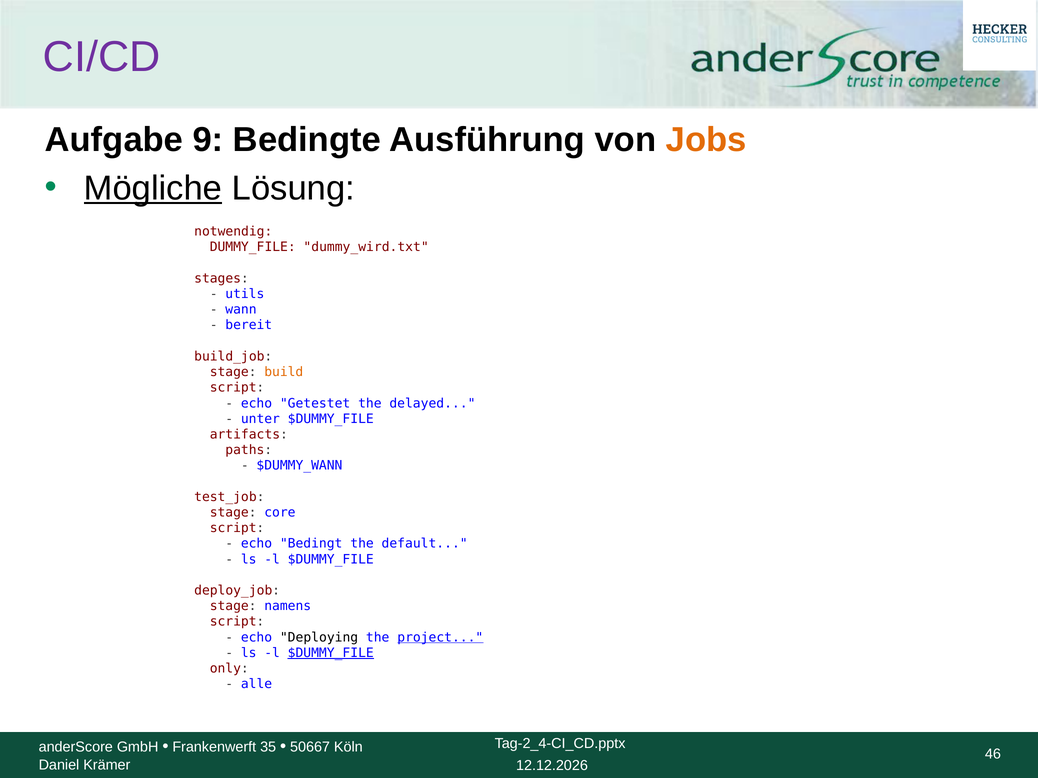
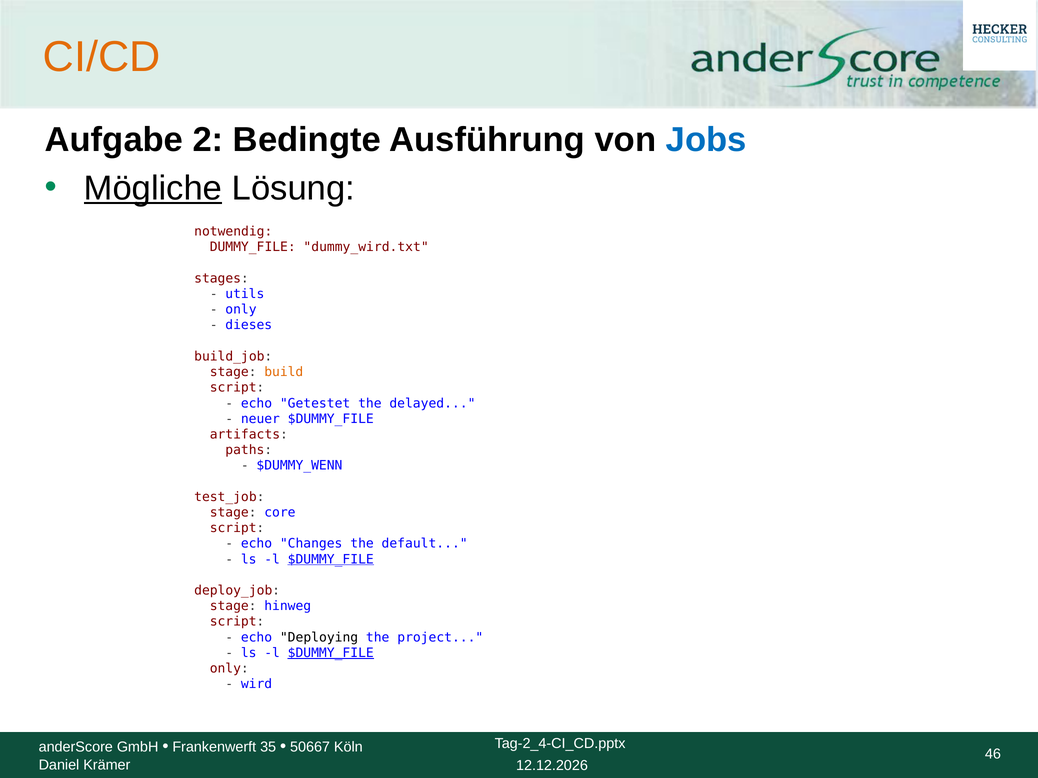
CI/CD colour: purple -> orange
9: 9 -> 2
Jobs colour: orange -> blue
wann at (241, 310): wann -> only
bereit: bereit -> dieses
unter: unter -> neuer
$DUMMY_WANN: $DUMMY_WANN -> $DUMMY_WENN
Bedingt: Bedingt -> Changes
$DUMMY_FILE at (331, 560) underline: none -> present
namens: namens -> hinweg
project underline: present -> none
alle: alle -> wird
